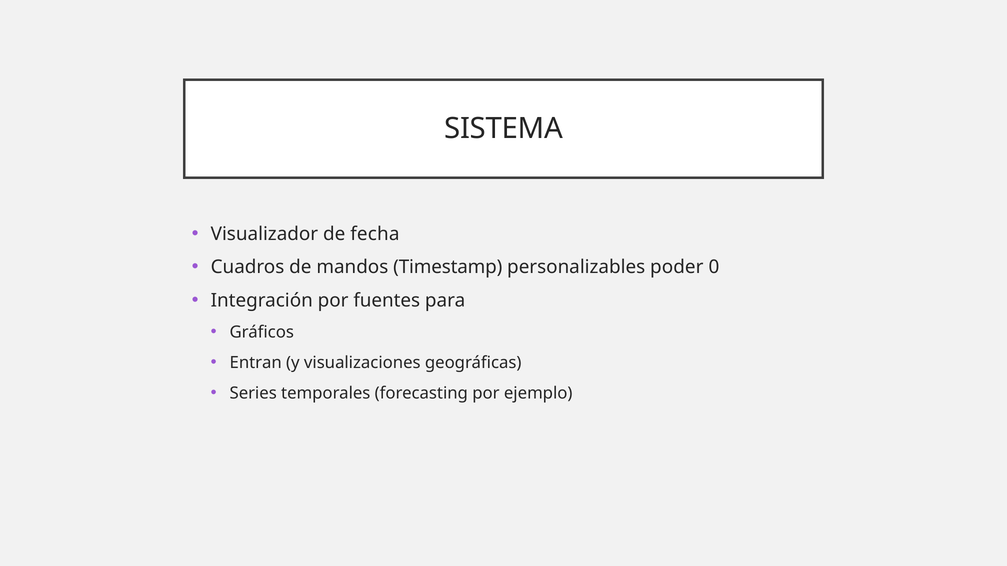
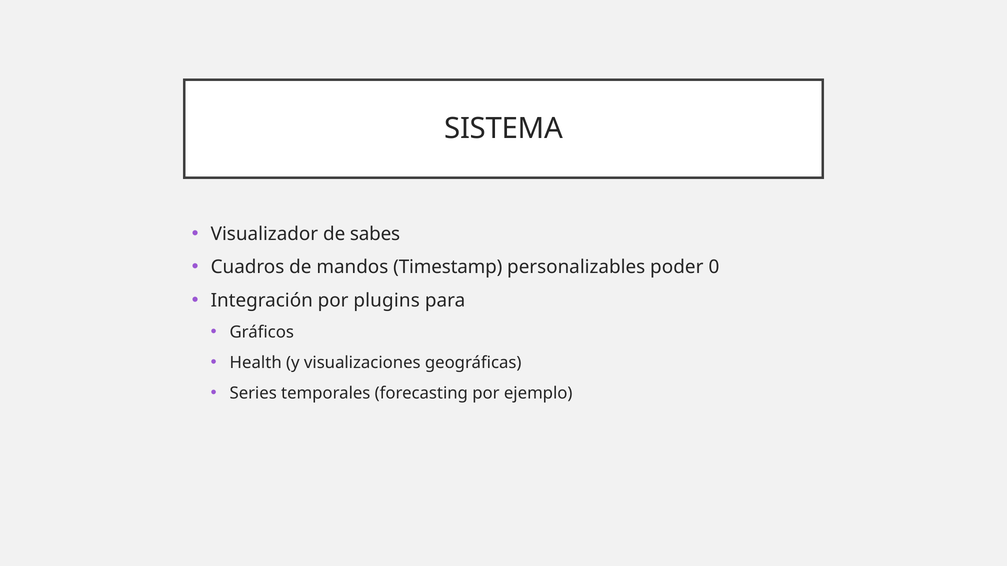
fecha: fecha -> sabes
fuentes: fuentes -> plugins
Entran: Entran -> Health
